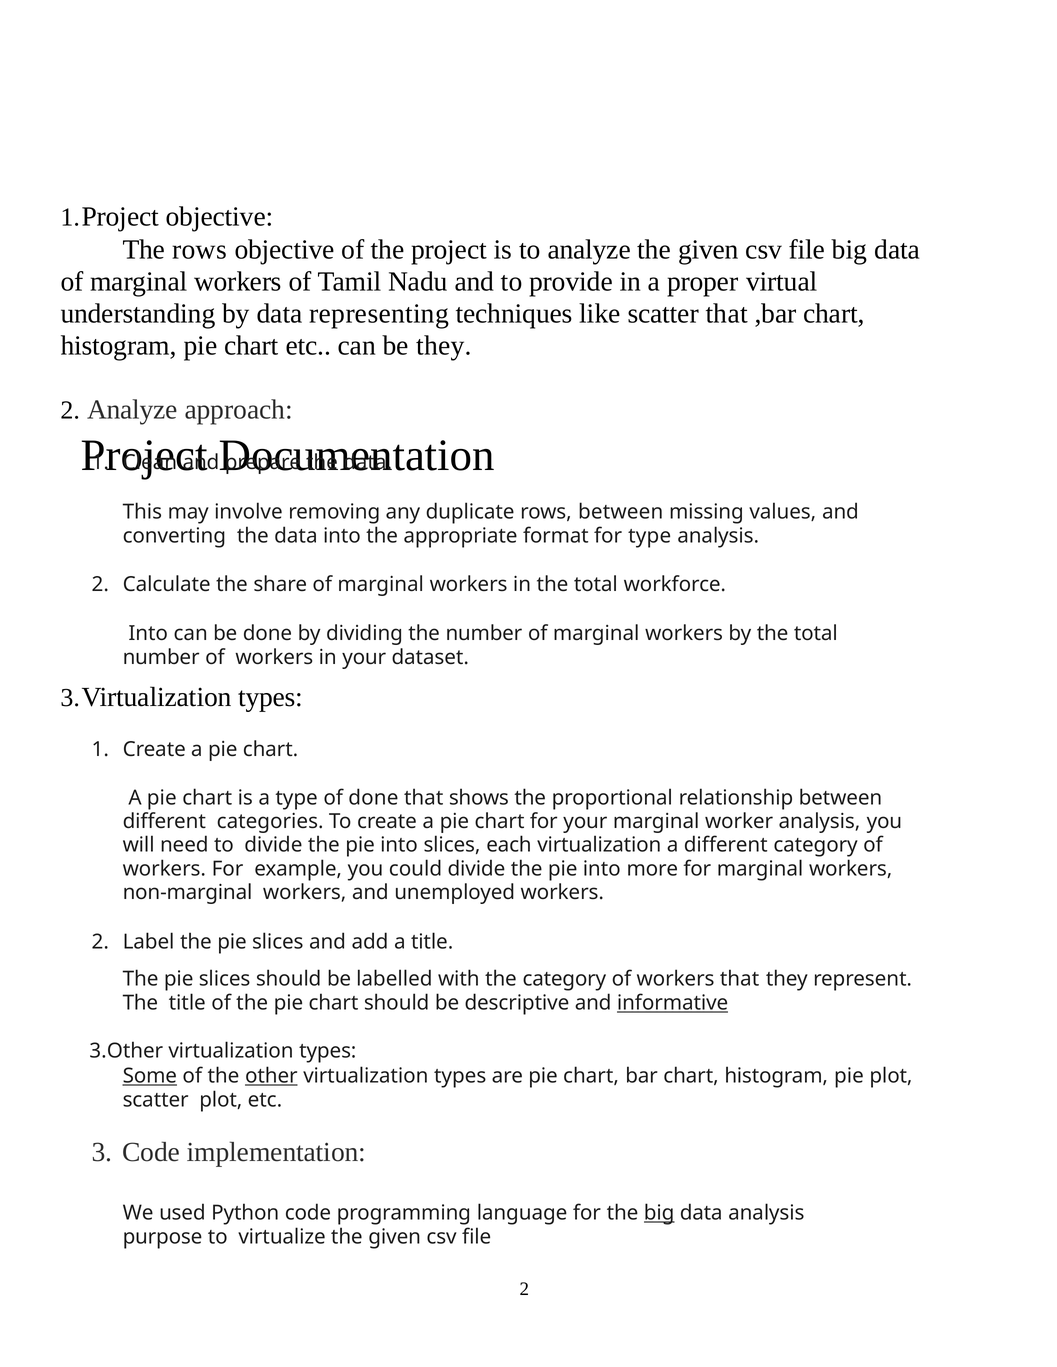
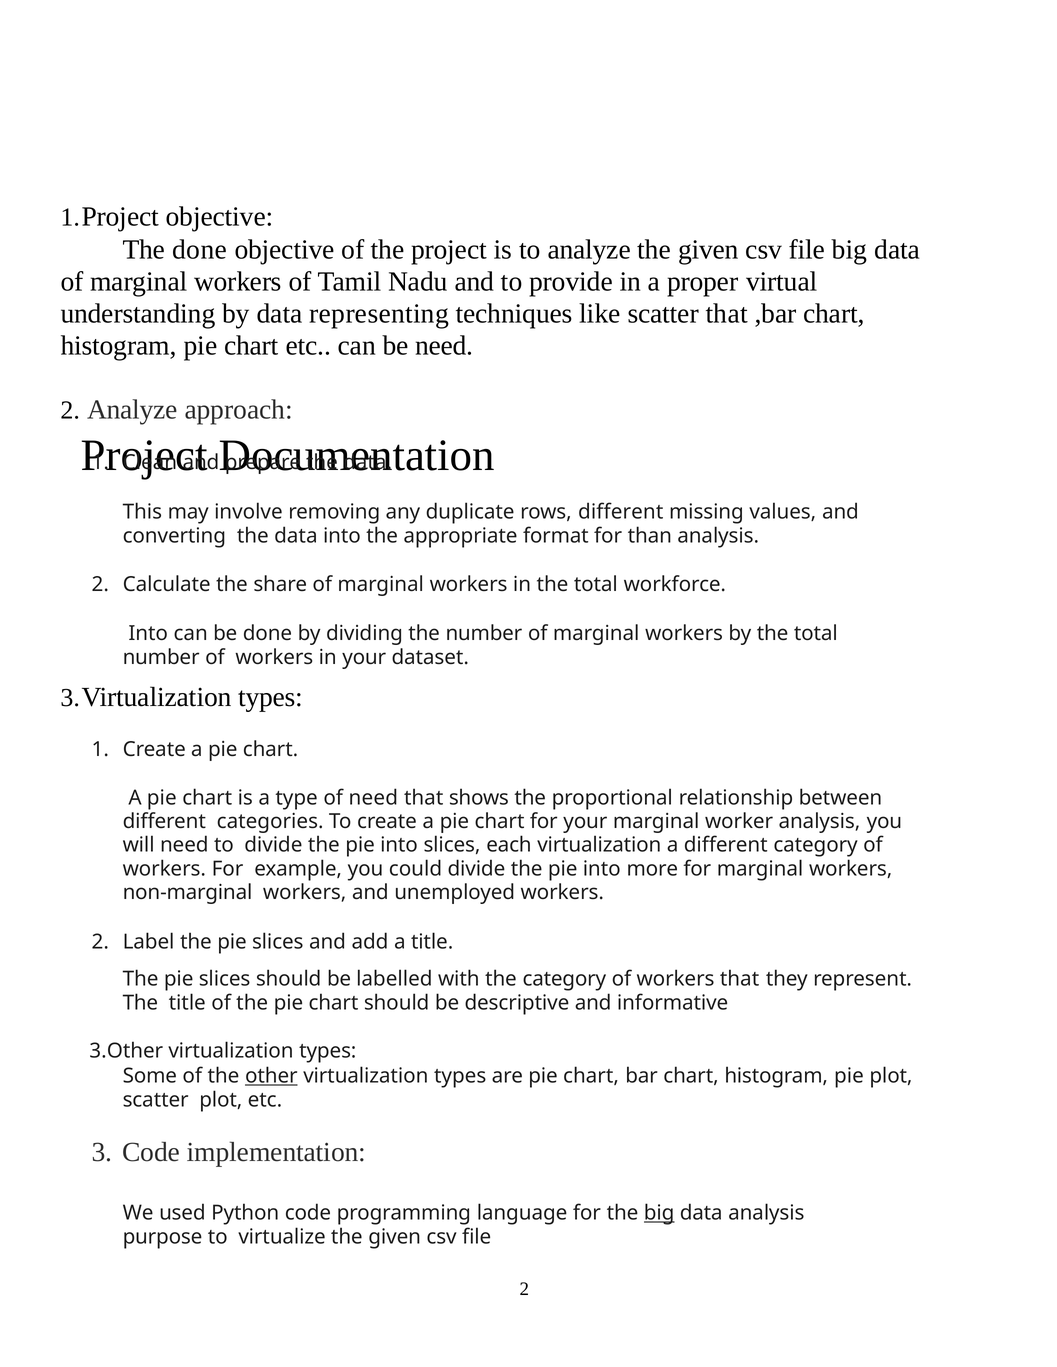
The rows: rows -> done
be they: they -> need
rows between: between -> different
for type: type -> than
of done: done -> need
informative underline: present -> none
Some underline: present -> none
